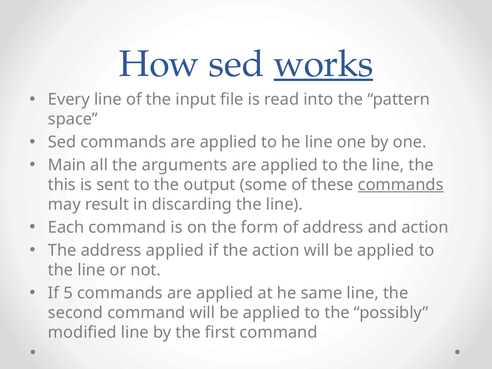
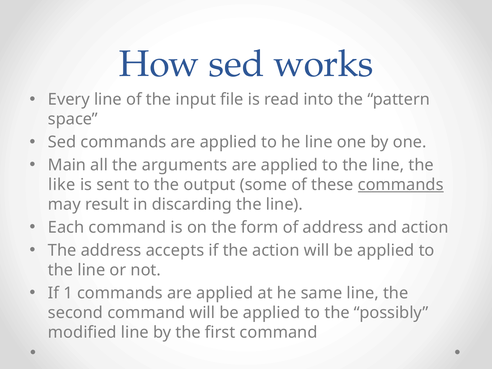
works underline: present -> none
this: this -> like
address applied: applied -> accepts
5: 5 -> 1
